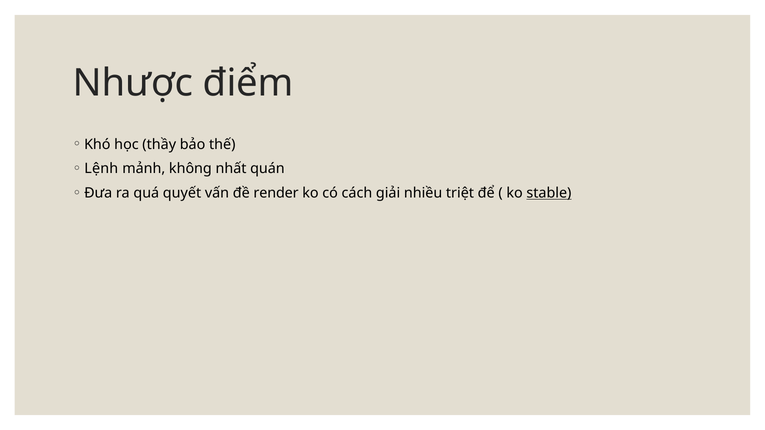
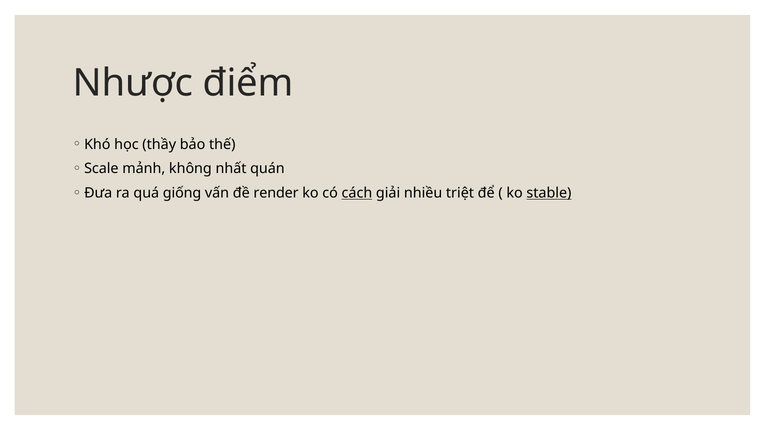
Lệnh: Lệnh -> Scale
quyết: quyết -> giống
cách underline: none -> present
